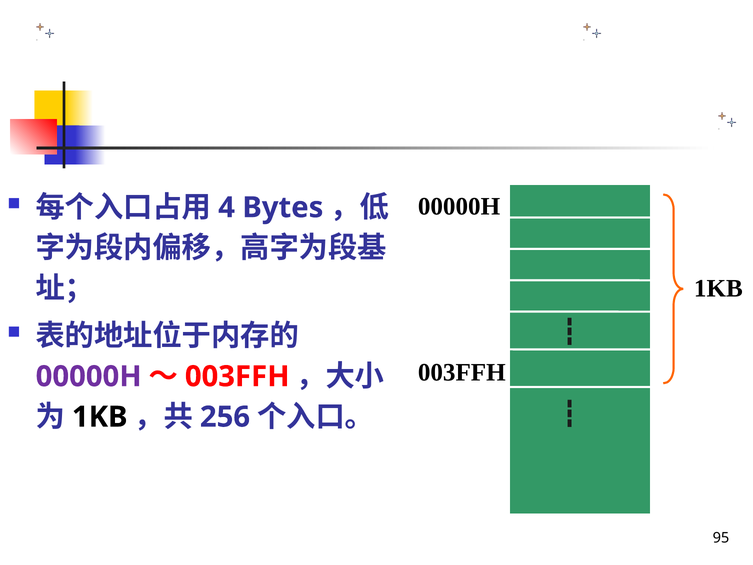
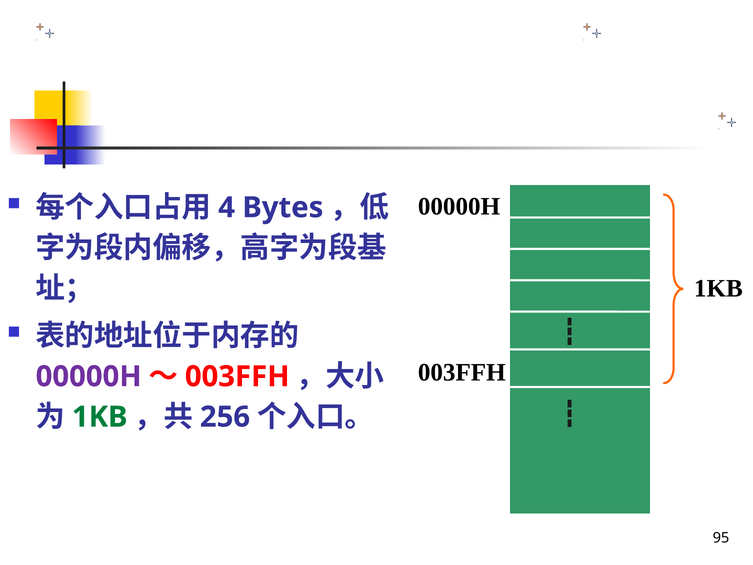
1KB at (100, 417) colour: black -> green
